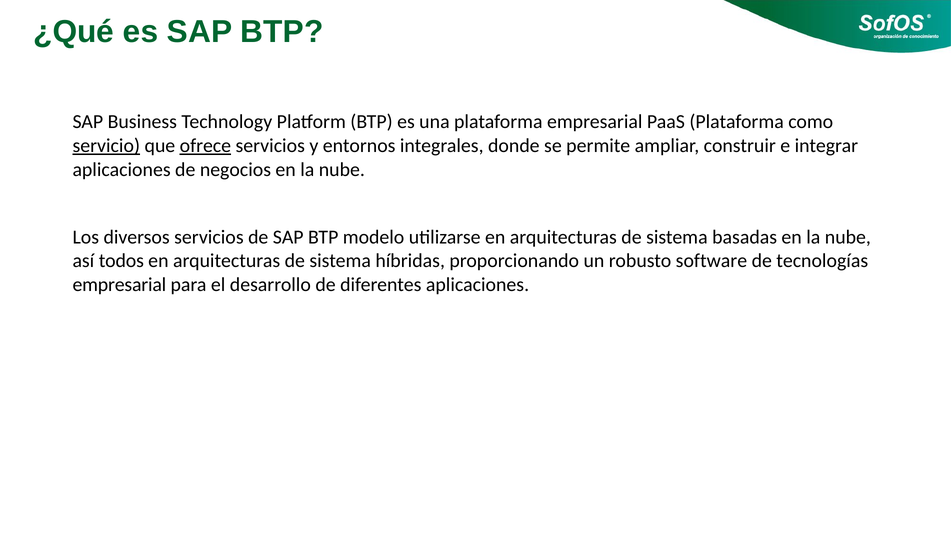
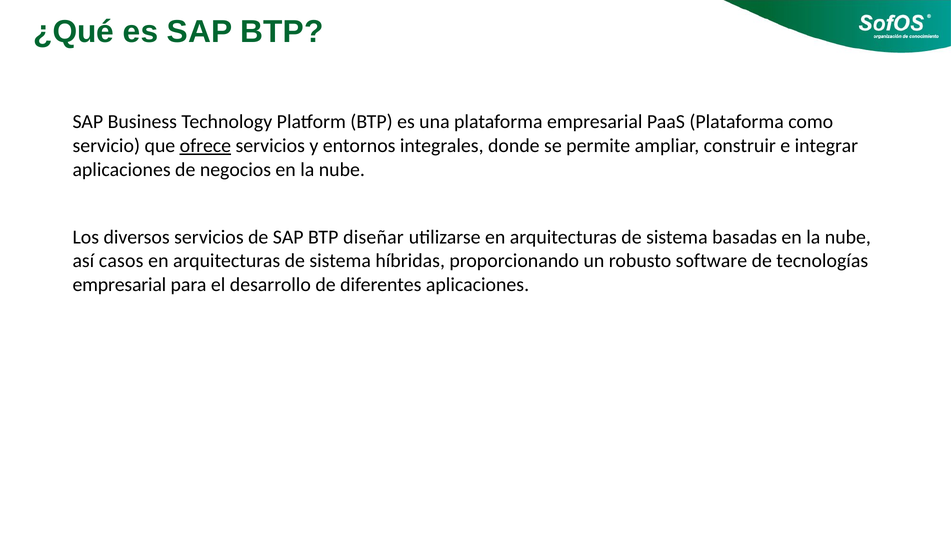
servicio underline: present -> none
modelo: modelo -> diseñar
todos: todos -> casos
